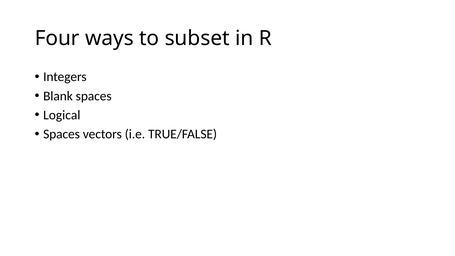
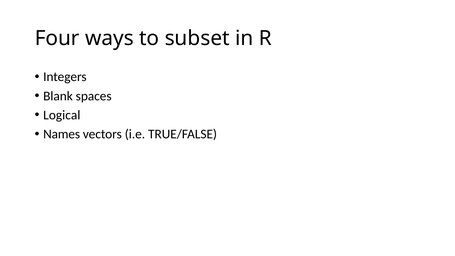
Spaces at (62, 134): Spaces -> Names
